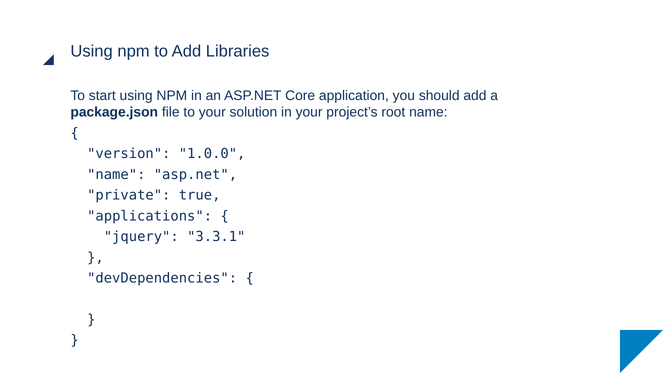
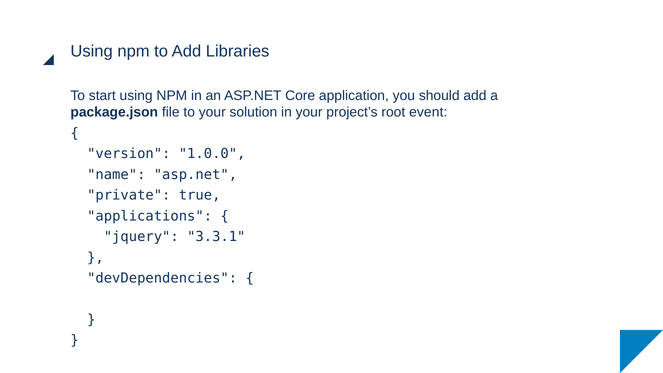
root name: name -> event
